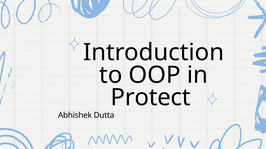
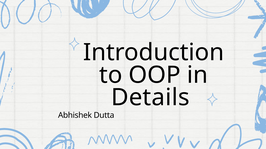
Protect: Protect -> Details
